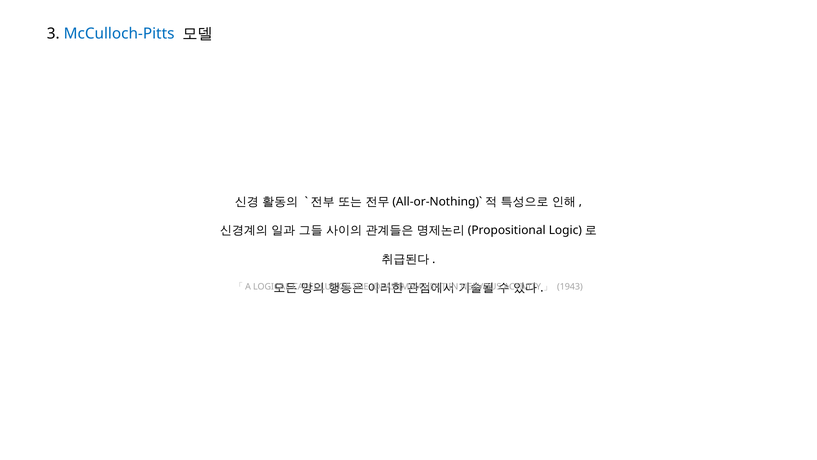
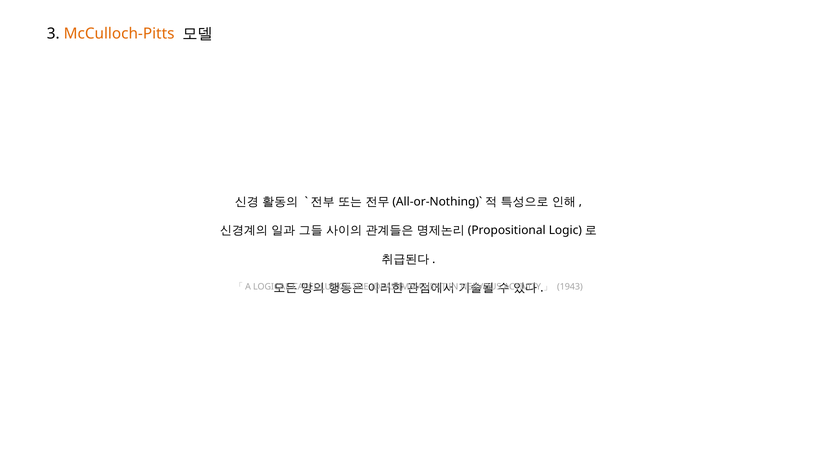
McCulloch-Pitts colour: blue -> orange
